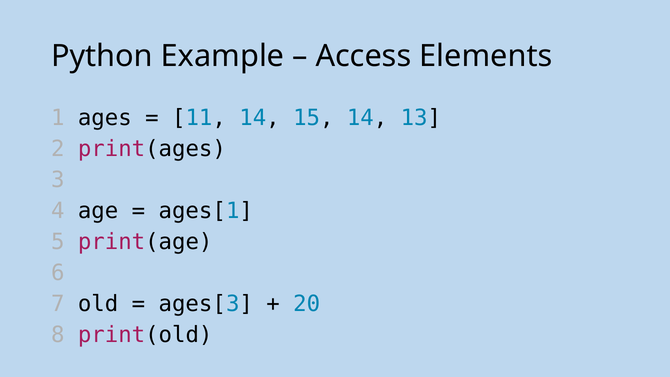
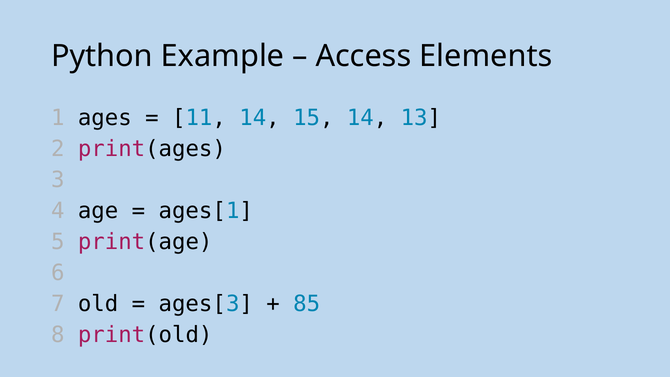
20: 20 -> 85
